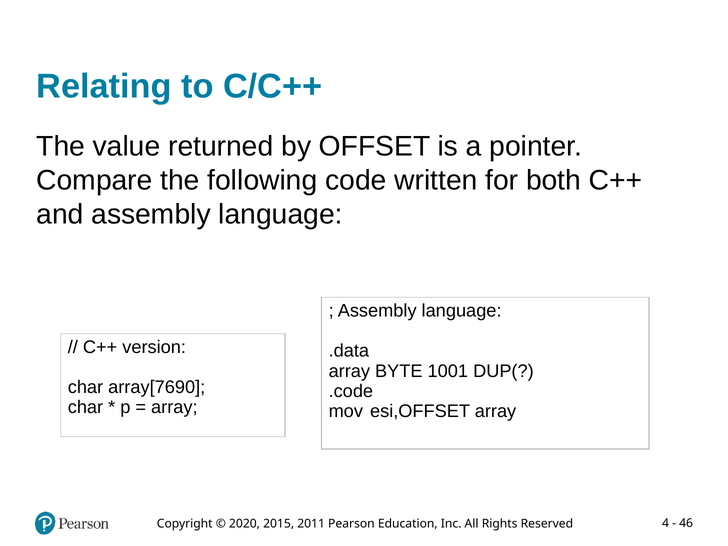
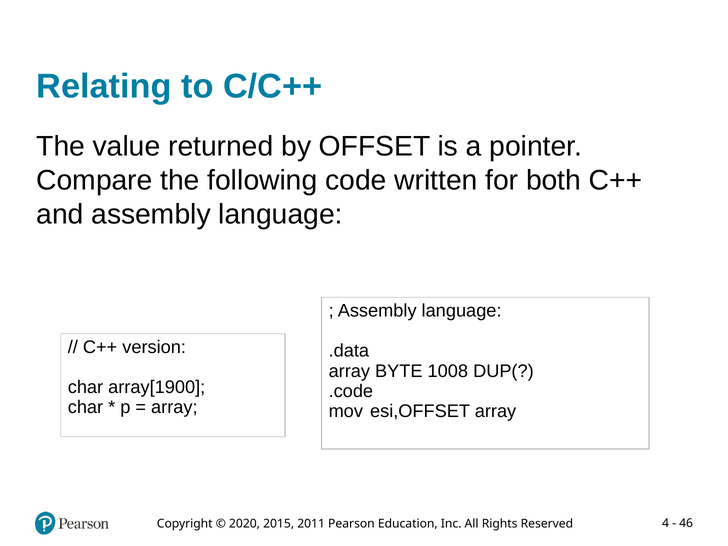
1001: 1001 -> 1008
array[7690: array[7690 -> array[1900
